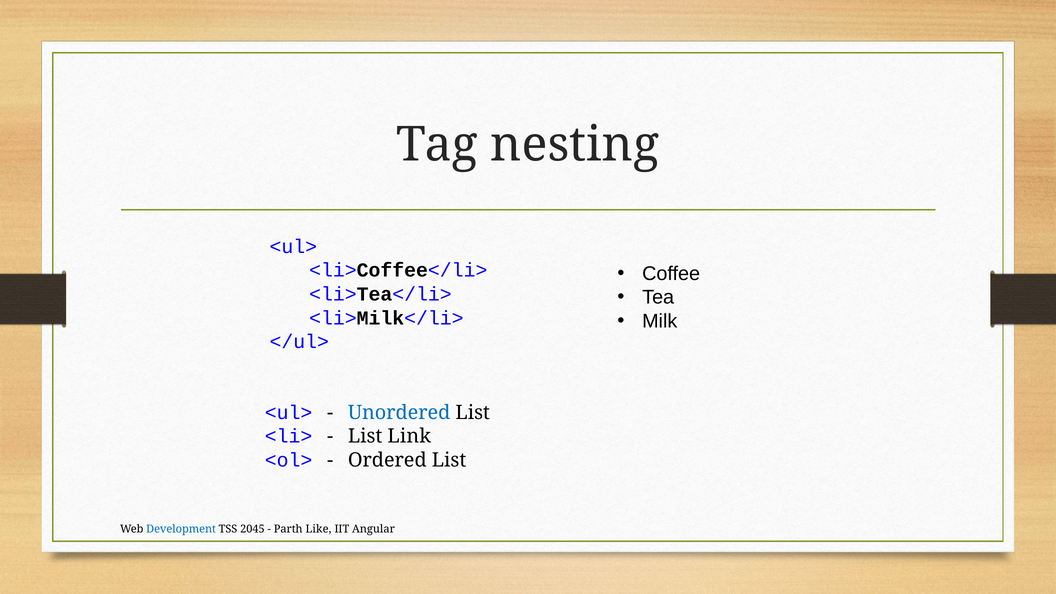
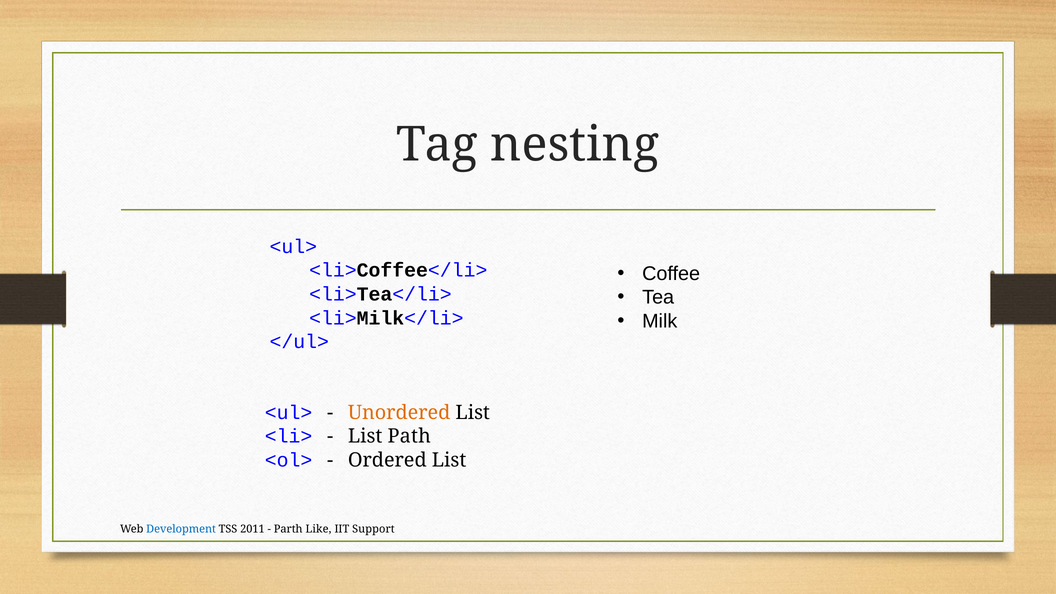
Unordered colour: blue -> orange
Link: Link -> Path
2045: 2045 -> 2011
Angular: Angular -> Support
